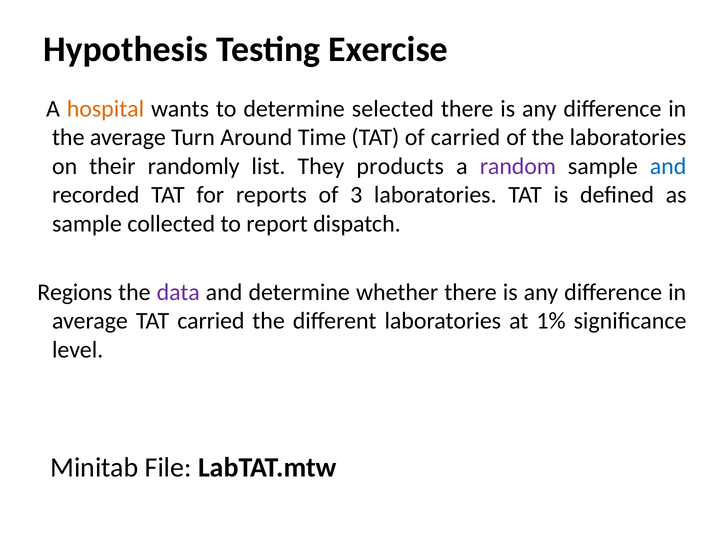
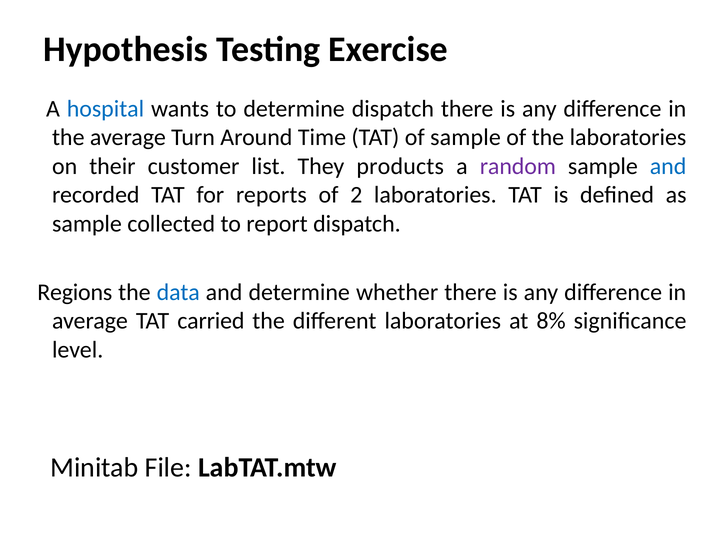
hospital colour: orange -> blue
determine selected: selected -> dispatch
of carried: carried -> sample
randomly: randomly -> customer
3: 3 -> 2
data colour: purple -> blue
1%: 1% -> 8%
